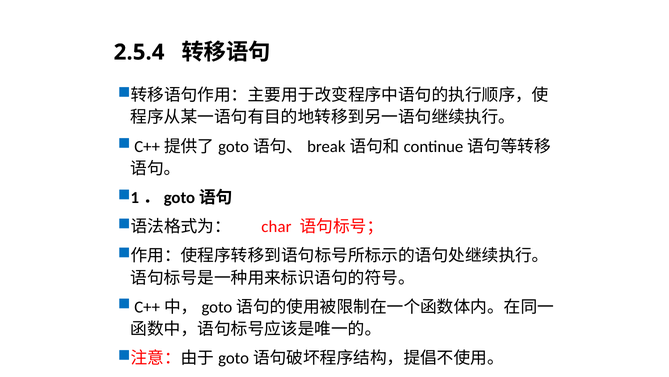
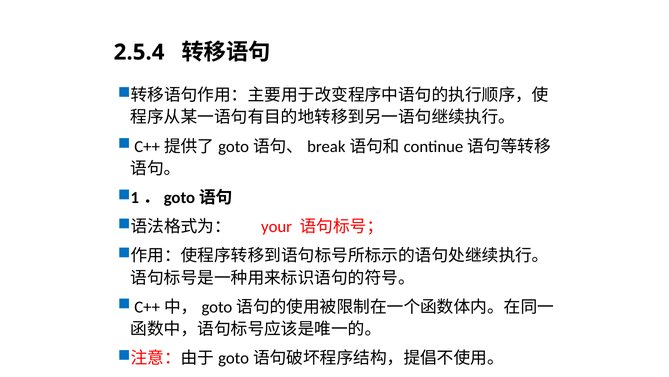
char: char -> your
